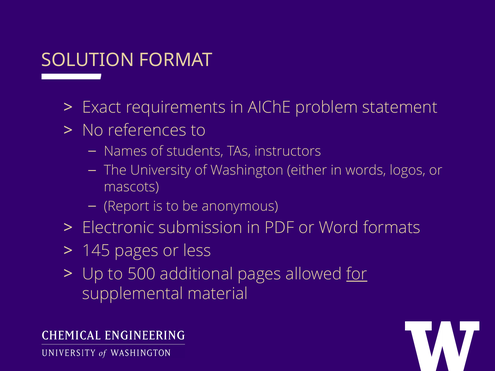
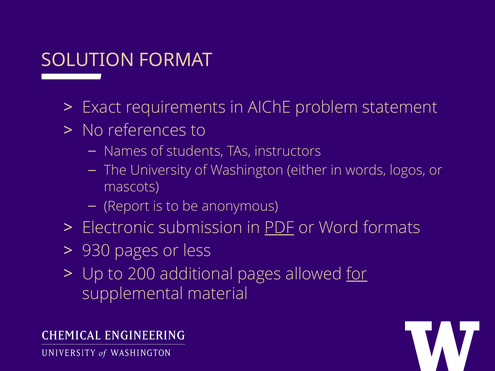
PDF underline: none -> present
145: 145 -> 930
500: 500 -> 200
